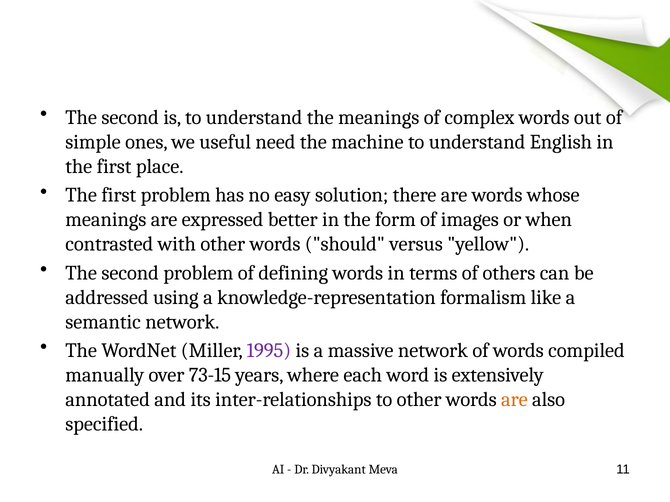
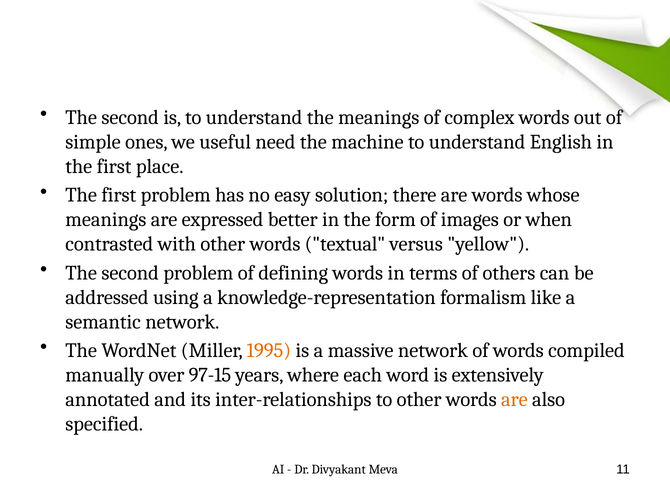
should: should -> textual
1995 colour: purple -> orange
73-15: 73-15 -> 97-15
